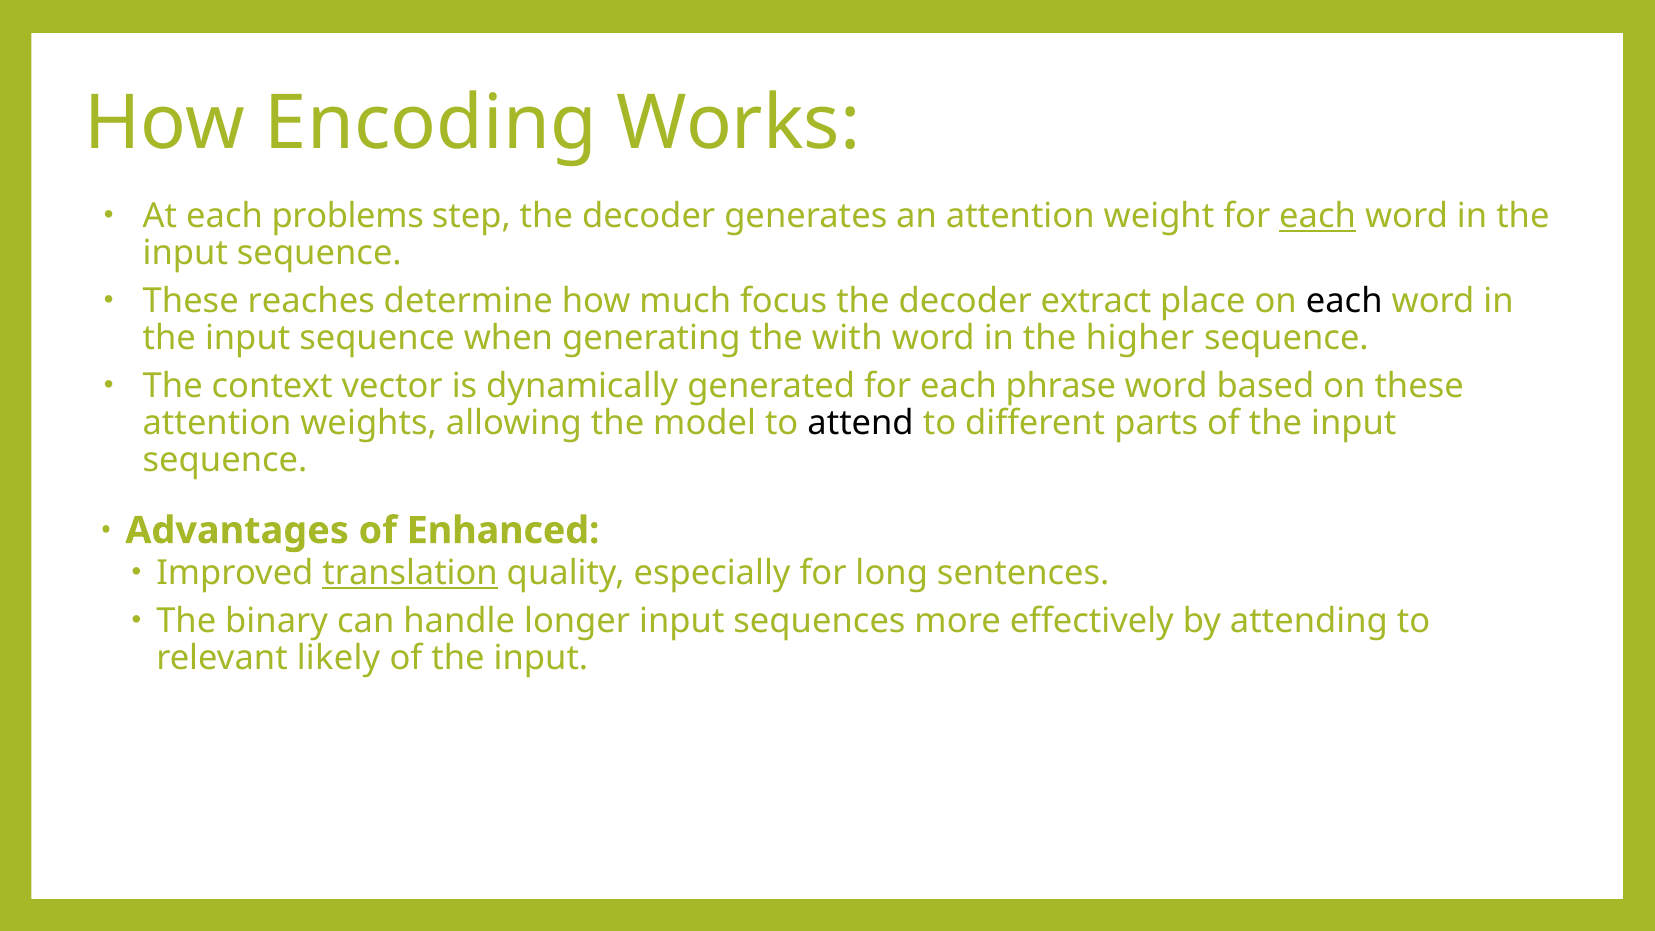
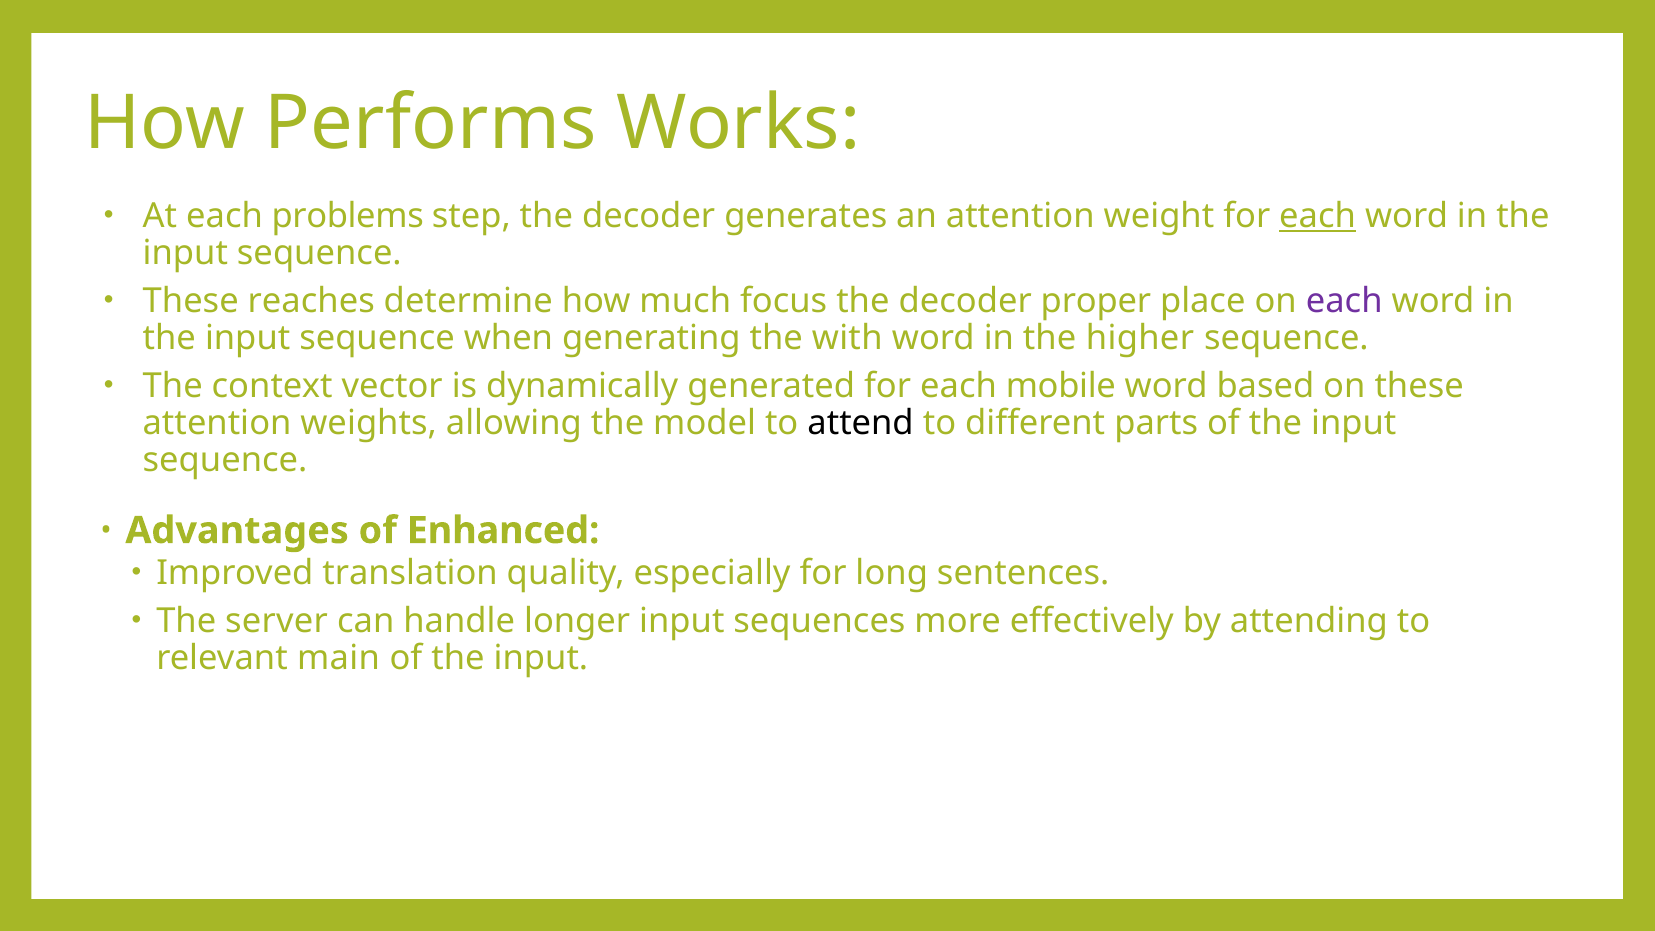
Encoding: Encoding -> Performs
extract: extract -> proper
each at (1344, 301) colour: black -> purple
phrase: phrase -> mobile
translation underline: present -> none
binary: binary -> server
likely: likely -> main
